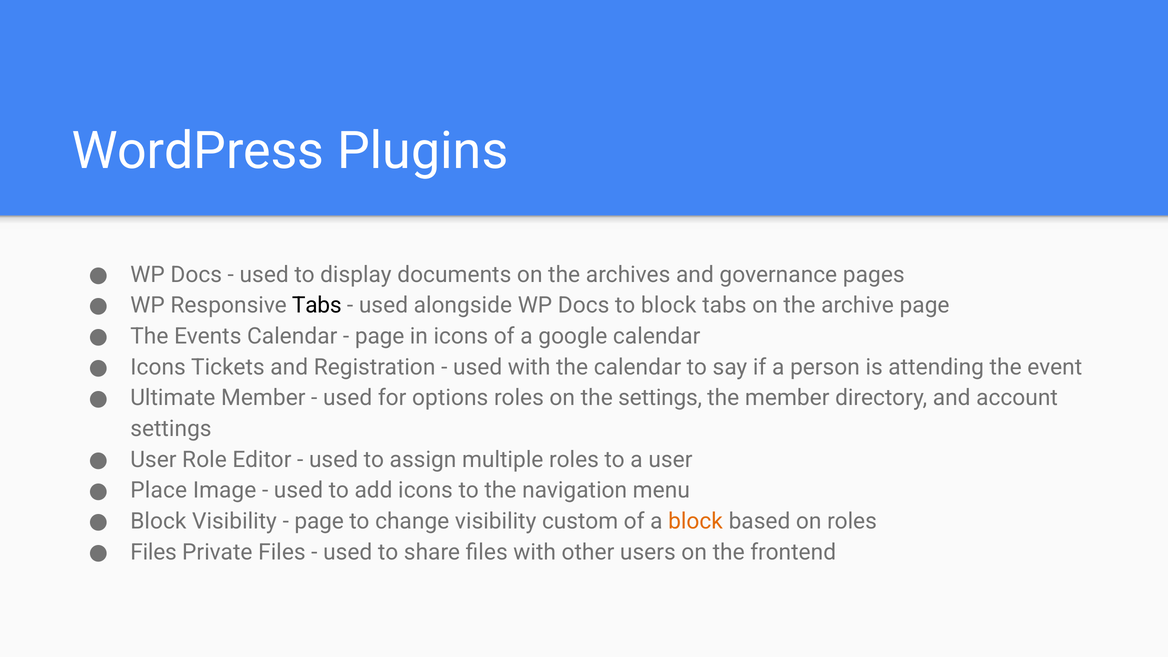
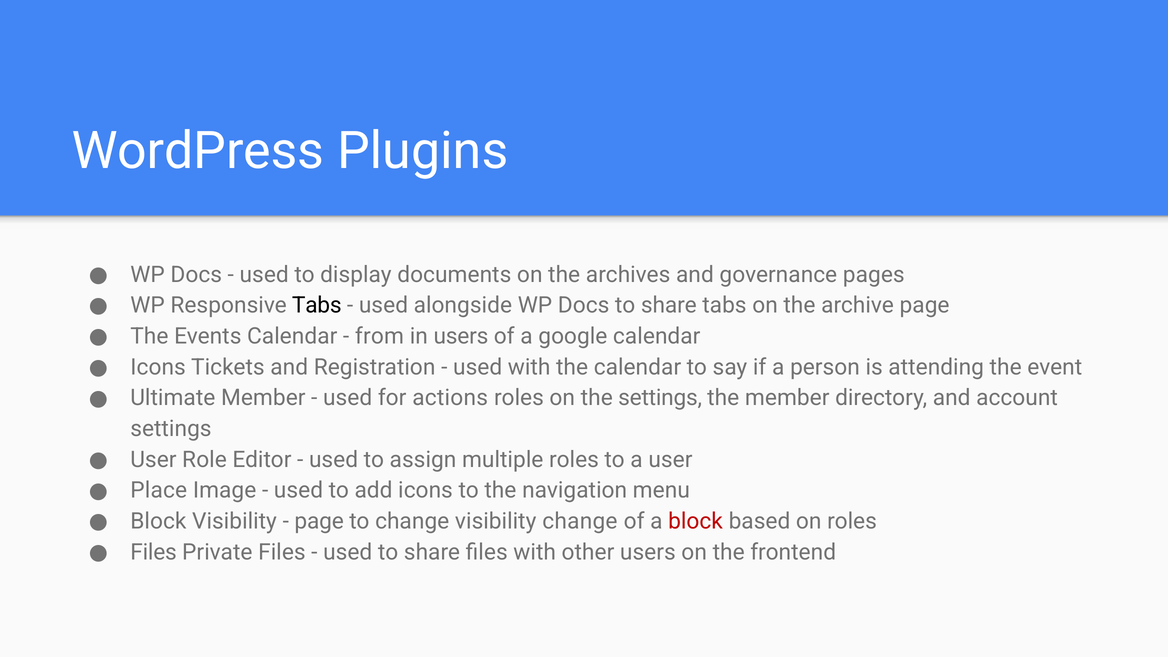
Docs to block: block -> share
page at (380, 336): page -> from
in icons: icons -> users
options: options -> actions
visibility custom: custom -> change
block at (696, 521) colour: orange -> red
